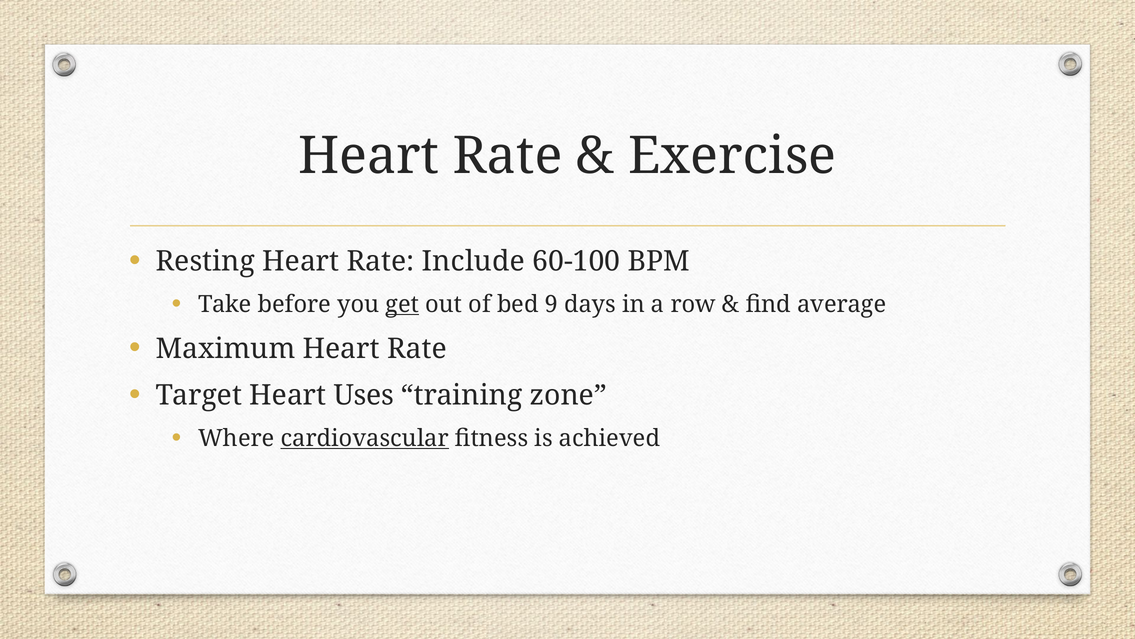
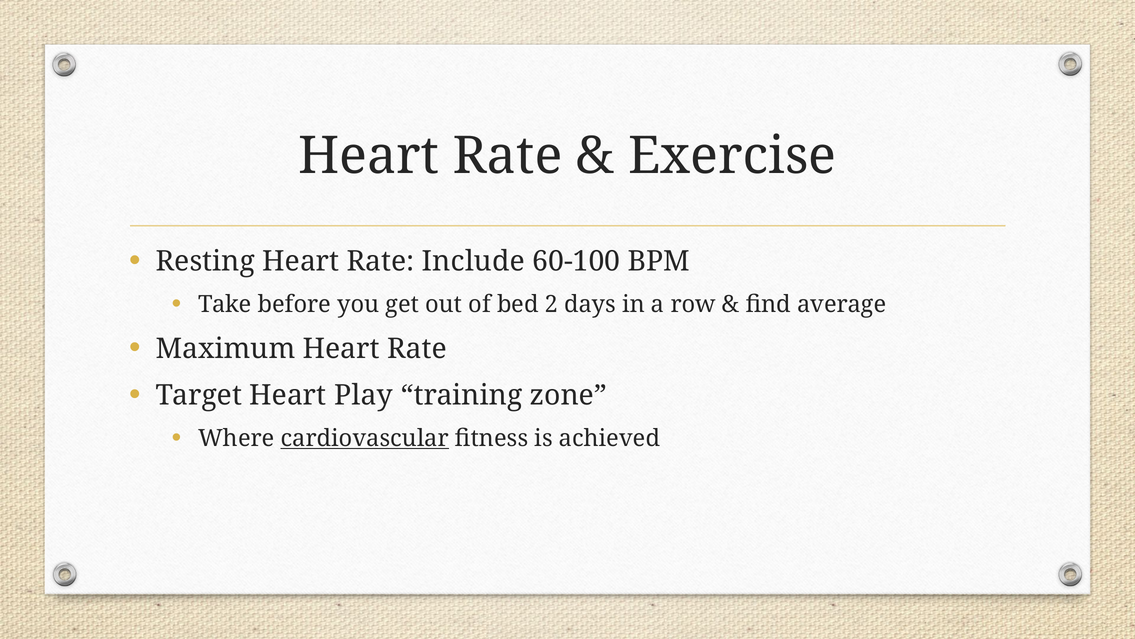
get underline: present -> none
9: 9 -> 2
Uses: Uses -> Play
